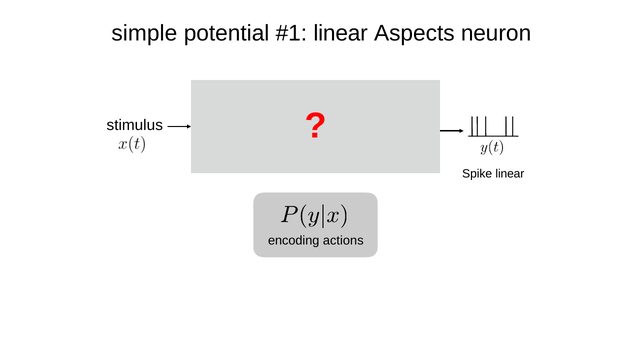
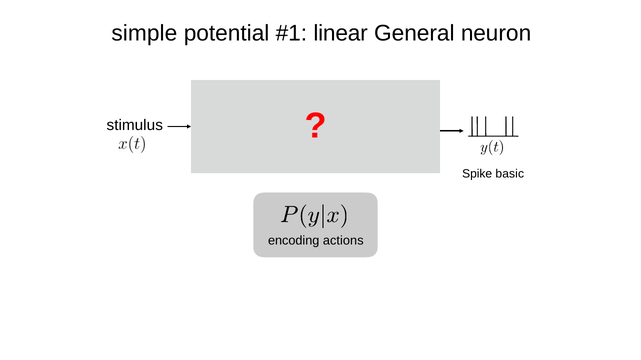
Aspects: Aspects -> General
Spike linear: linear -> basic
